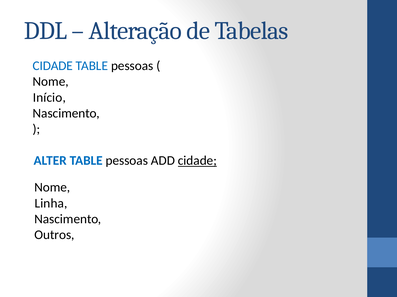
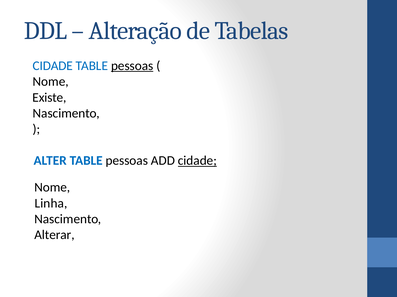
pessoas at (132, 66) underline: none -> present
Início: Início -> Existe
Outros: Outros -> Alterar
